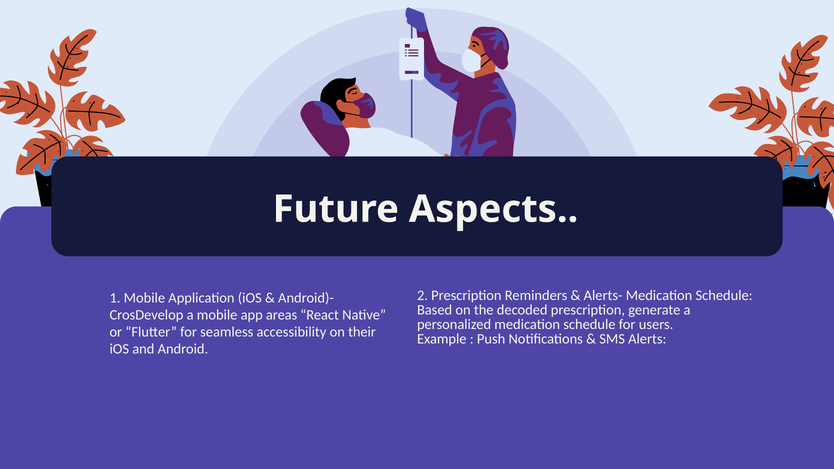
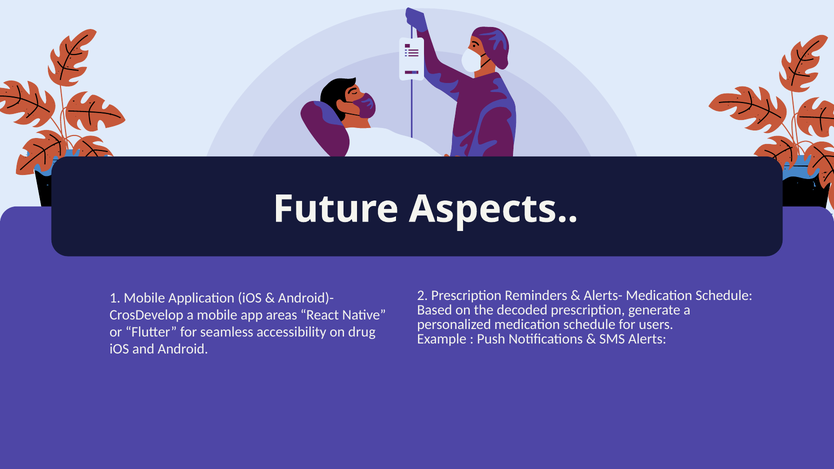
their: their -> drug
